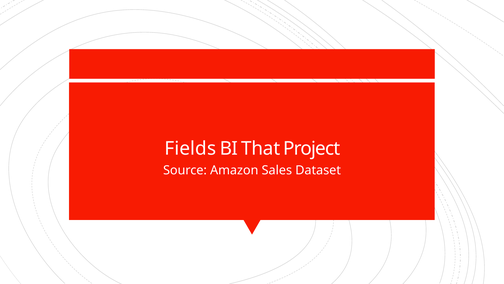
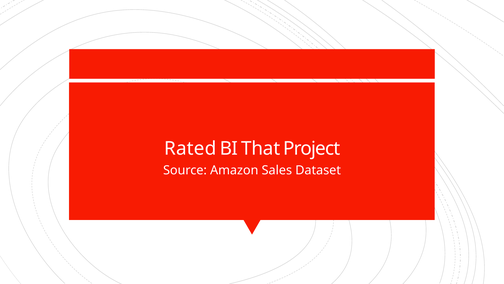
Fields: Fields -> Rated
